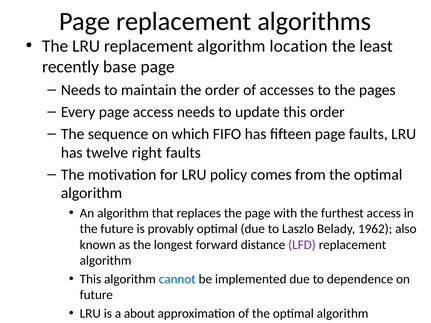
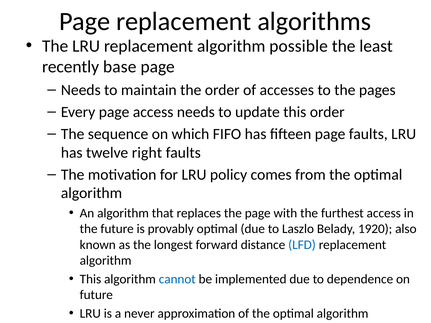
location: location -> possible
1962: 1962 -> 1920
LFD colour: purple -> blue
about: about -> never
